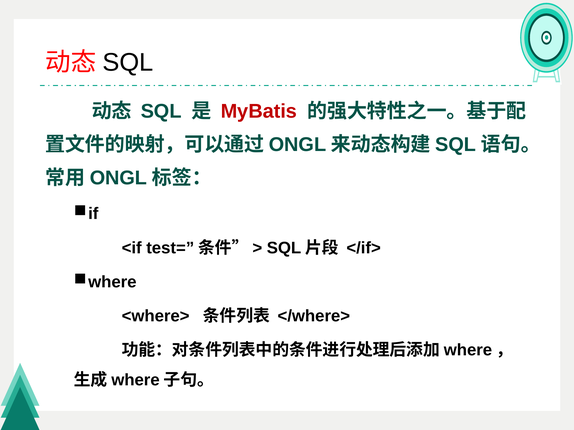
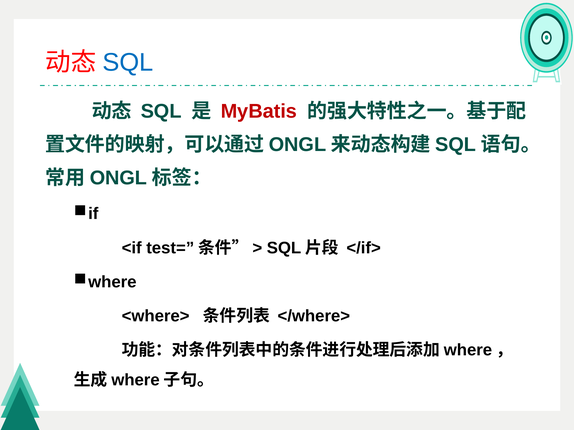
SQL at (128, 63) colour: black -> blue
